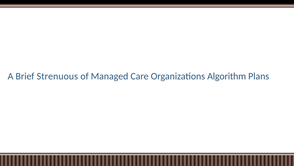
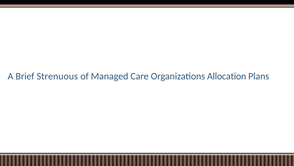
Algorithm: Algorithm -> Allocation
